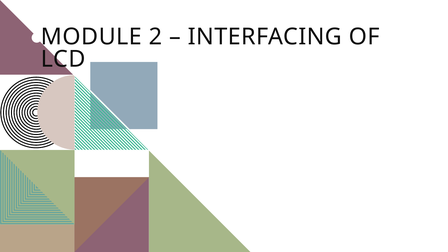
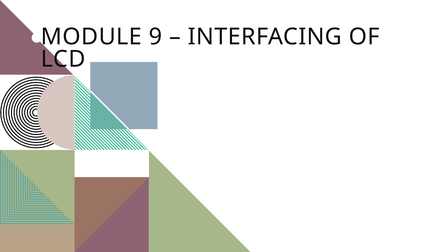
2: 2 -> 9
